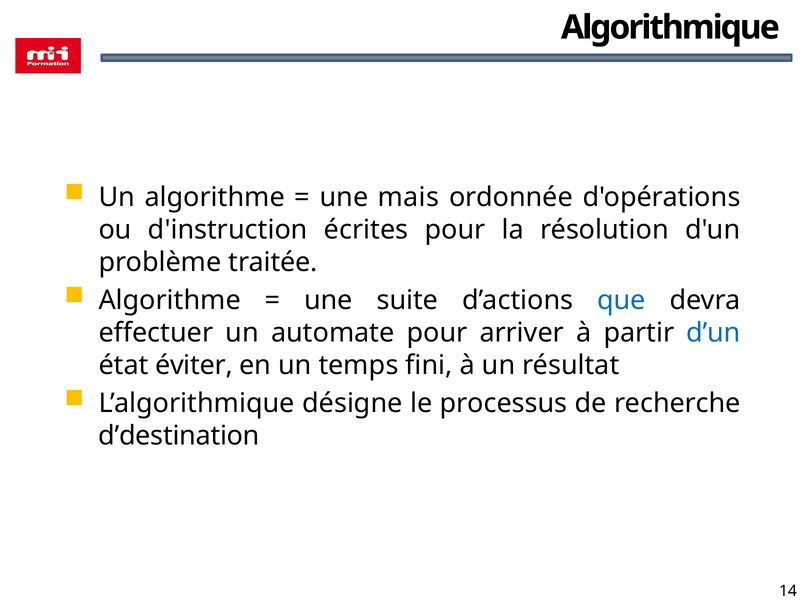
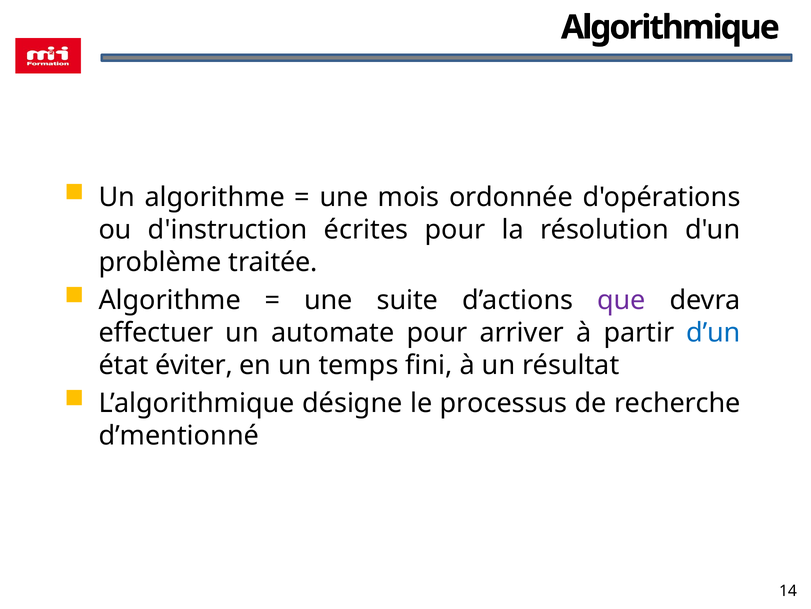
mais: mais -> mois
que colour: blue -> purple
d’destination: d’destination -> d’mentionné
